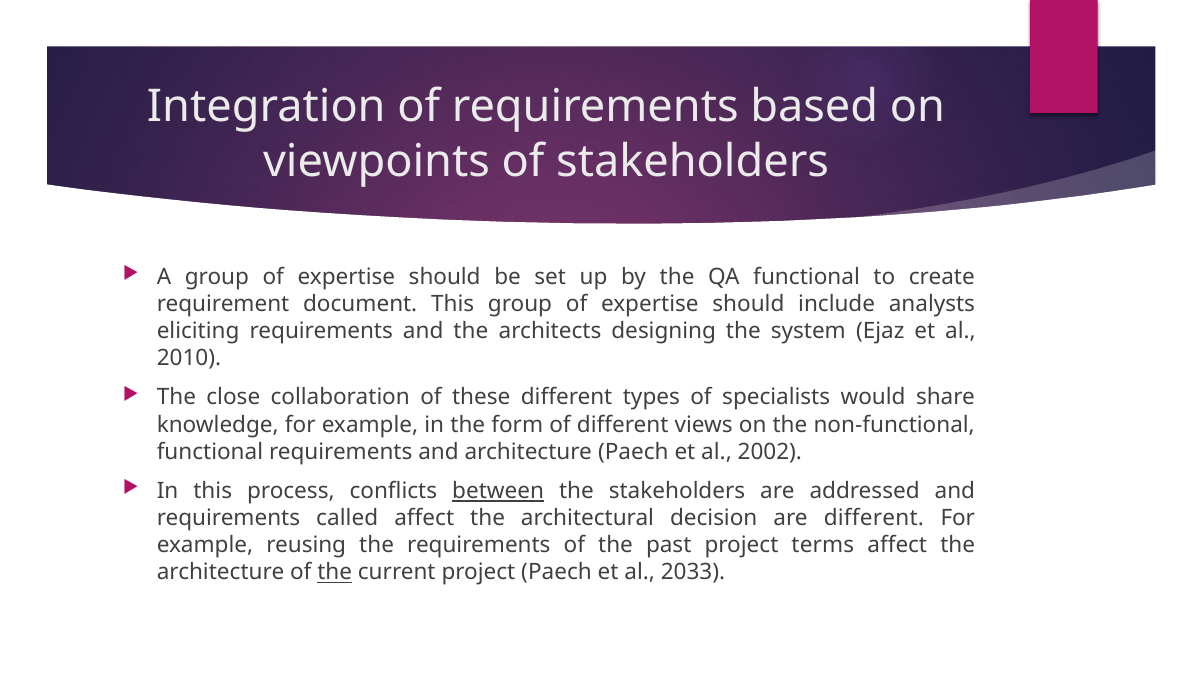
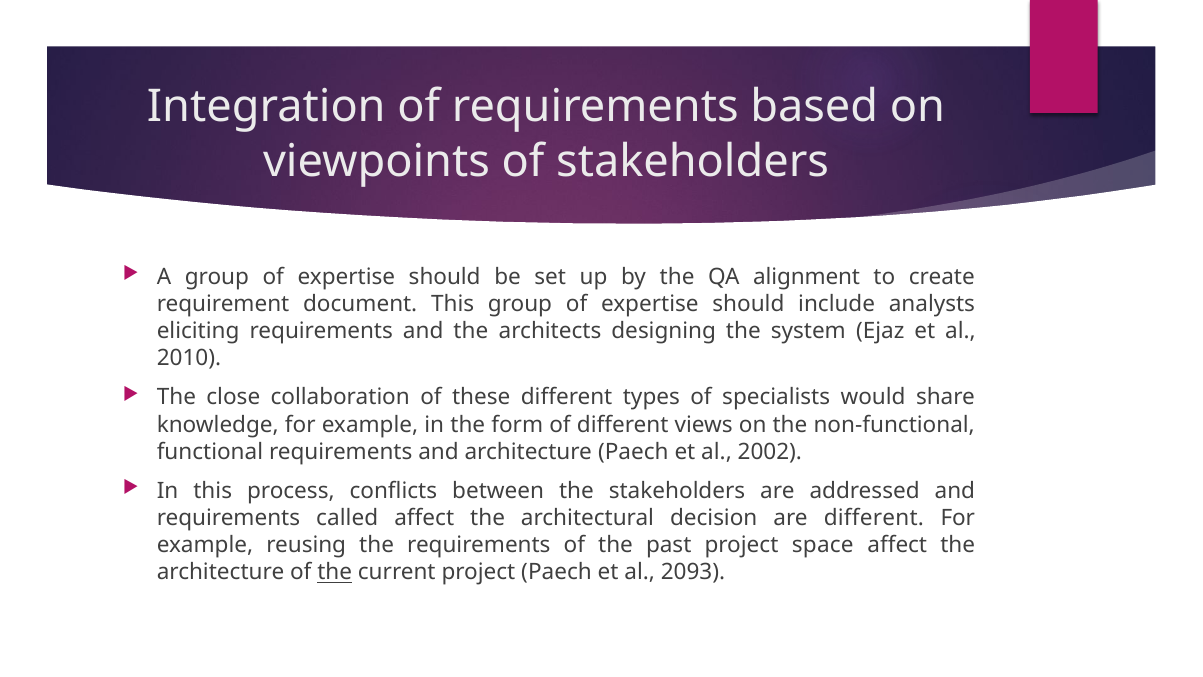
QA functional: functional -> alignment
between underline: present -> none
terms: terms -> space
2033: 2033 -> 2093
